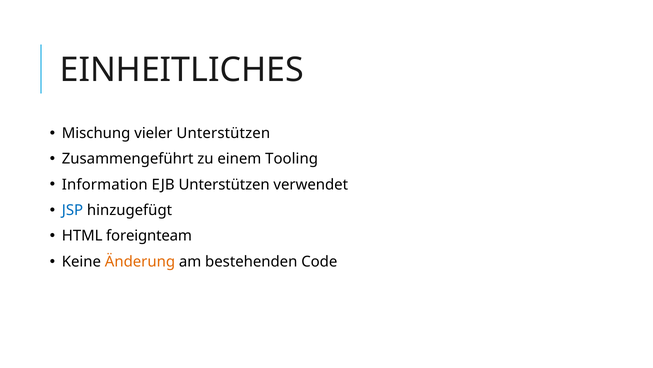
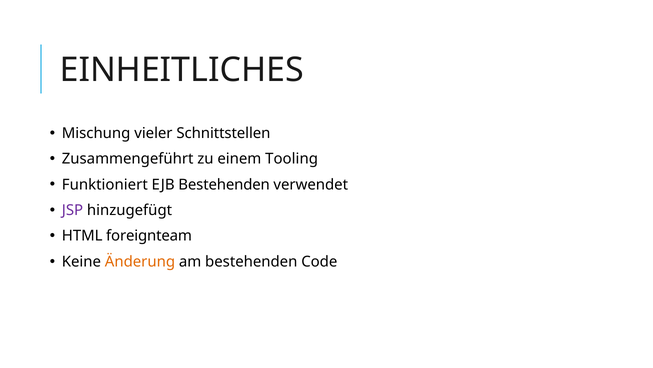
vieler Unterstützen: Unterstützen -> Schnittstellen
Information: Information -> Funktioniert
EJB Unterstützen: Unterstützen -> Bestehenden
JSP colour: blue -> purple
